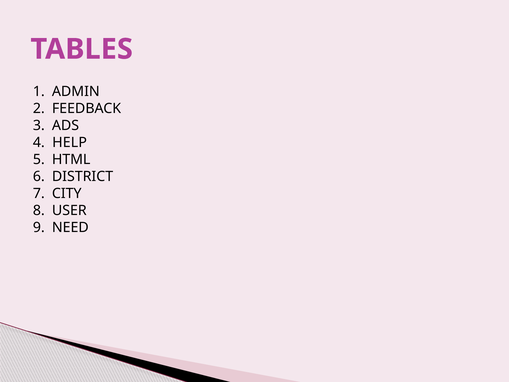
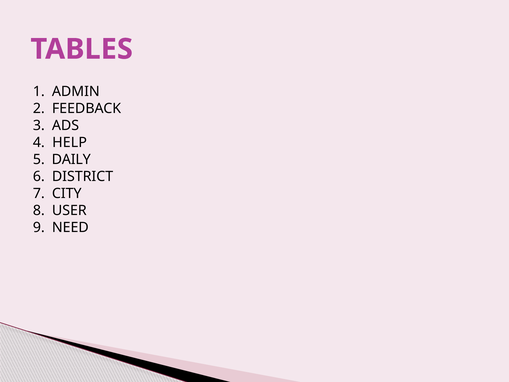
HTML: HTML -> DAILY
